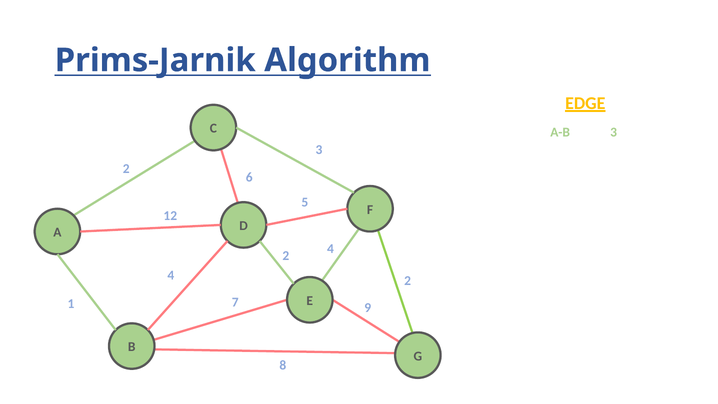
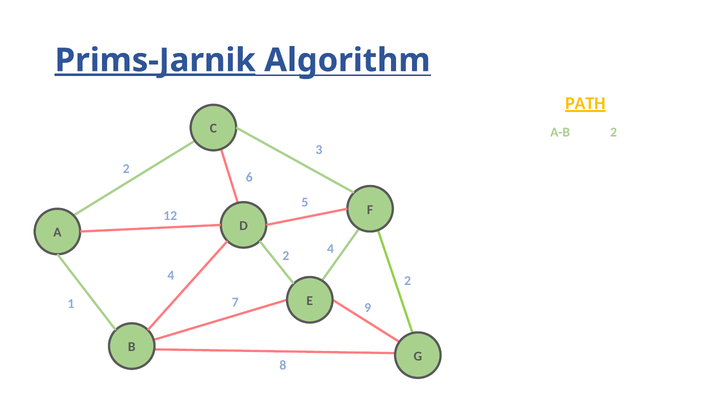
Prims-Jarnik underline: none -> present
EDGE: EDGE -> PATH
A-B 3: 3 -> 2
